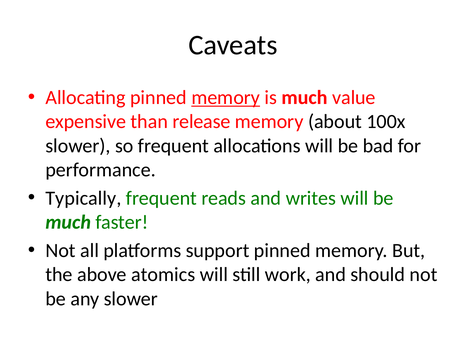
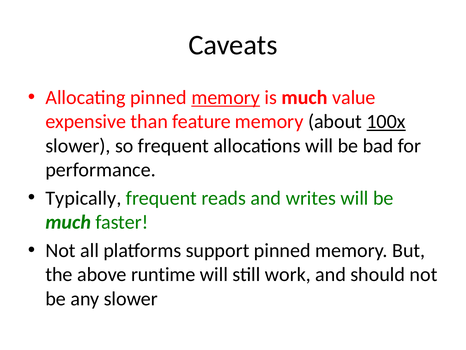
release: release -> feature
100x underline: none -> present
atomics: atomics -> runtime
